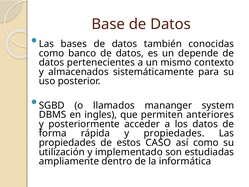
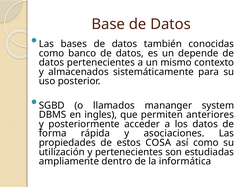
y propiedades: propiedades -> asociaciones
CASO: CASO -> COSA
y implementado: implementado -> pertenecientes
